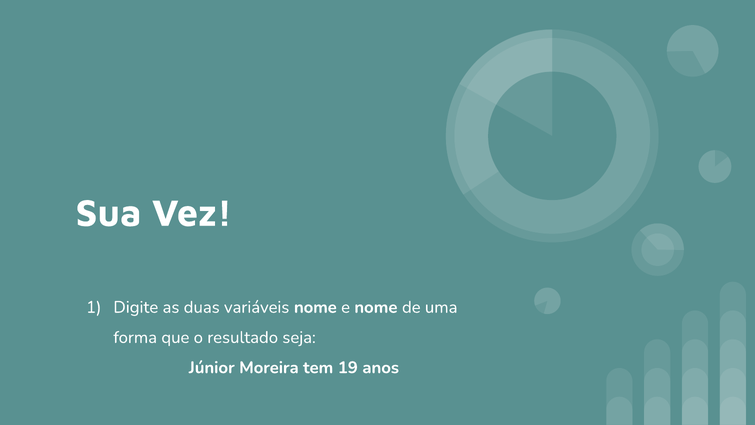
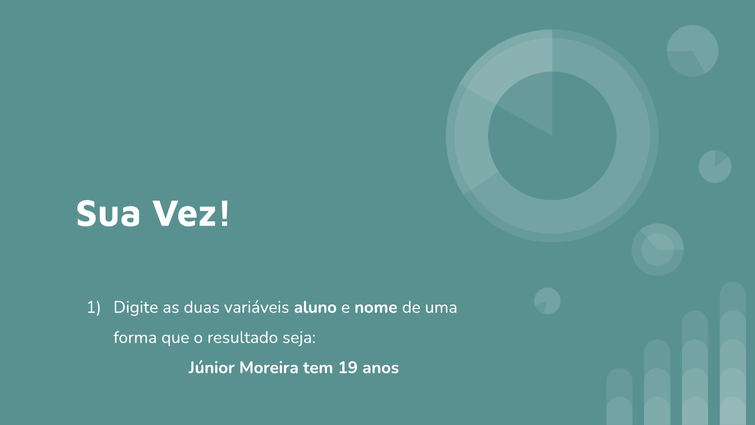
variáveis nome: nome -> aluno
